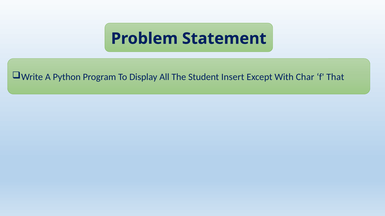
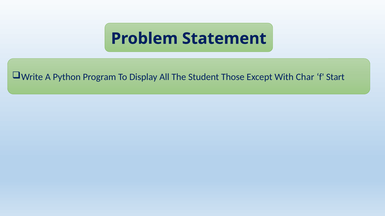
Insert: Insert -> Those
That: That -> Start
